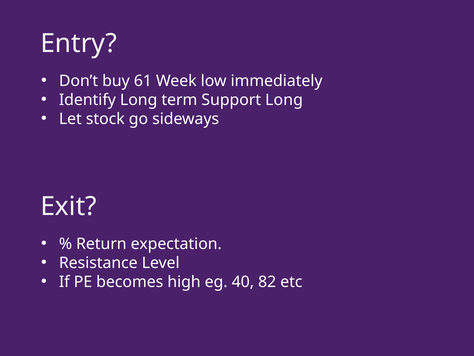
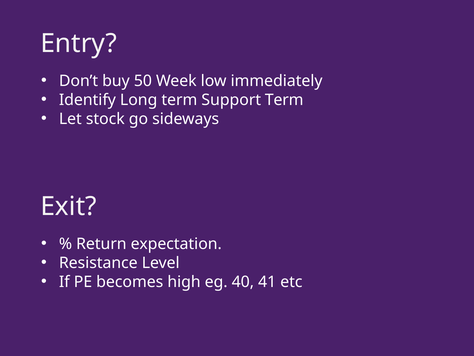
61: 61 -> 50
Support Long: Long -> Term
82: 82 -> 41
